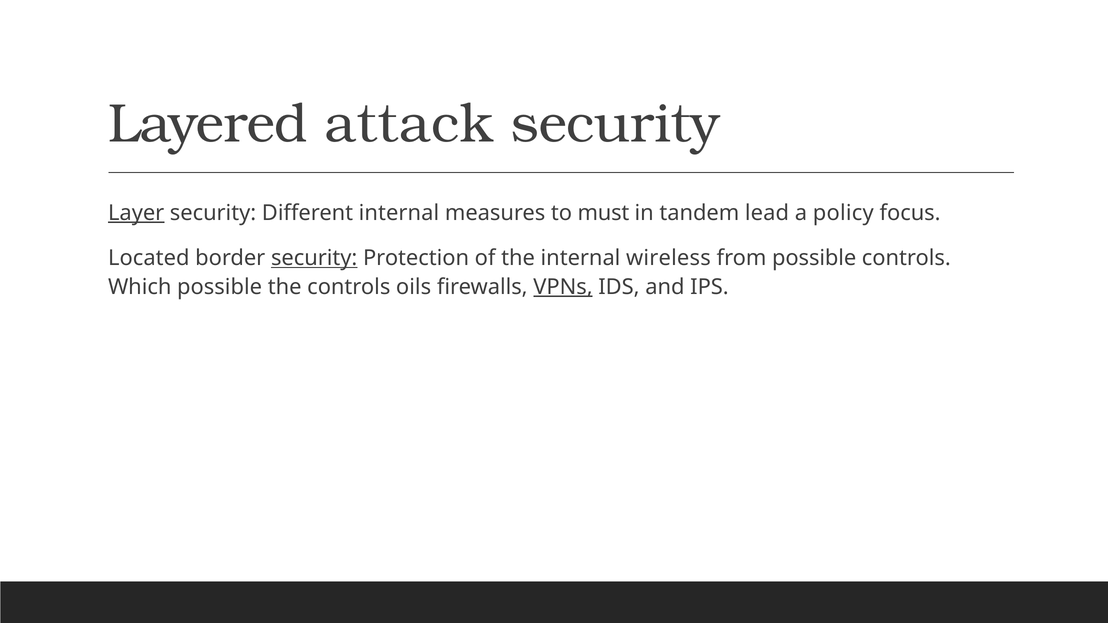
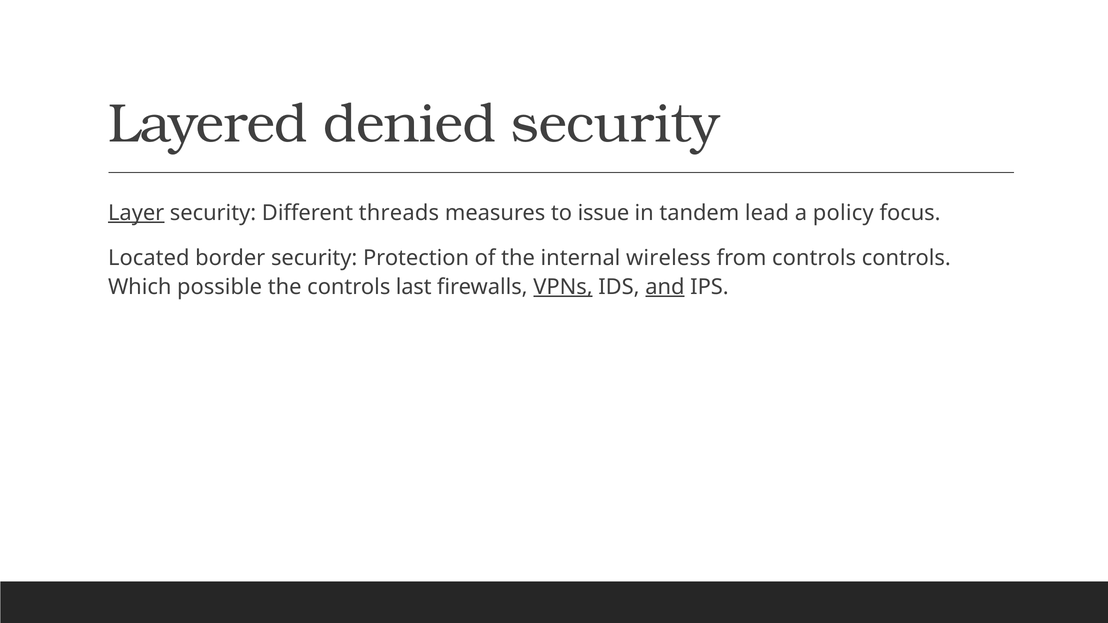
attack: attack -> denied
Different internal: internal -> threads
must: must -> issue
security at (314, 258) underline: present -> none
from possible: possible -> controls
oils: oils -> last
and underline: none -> present
